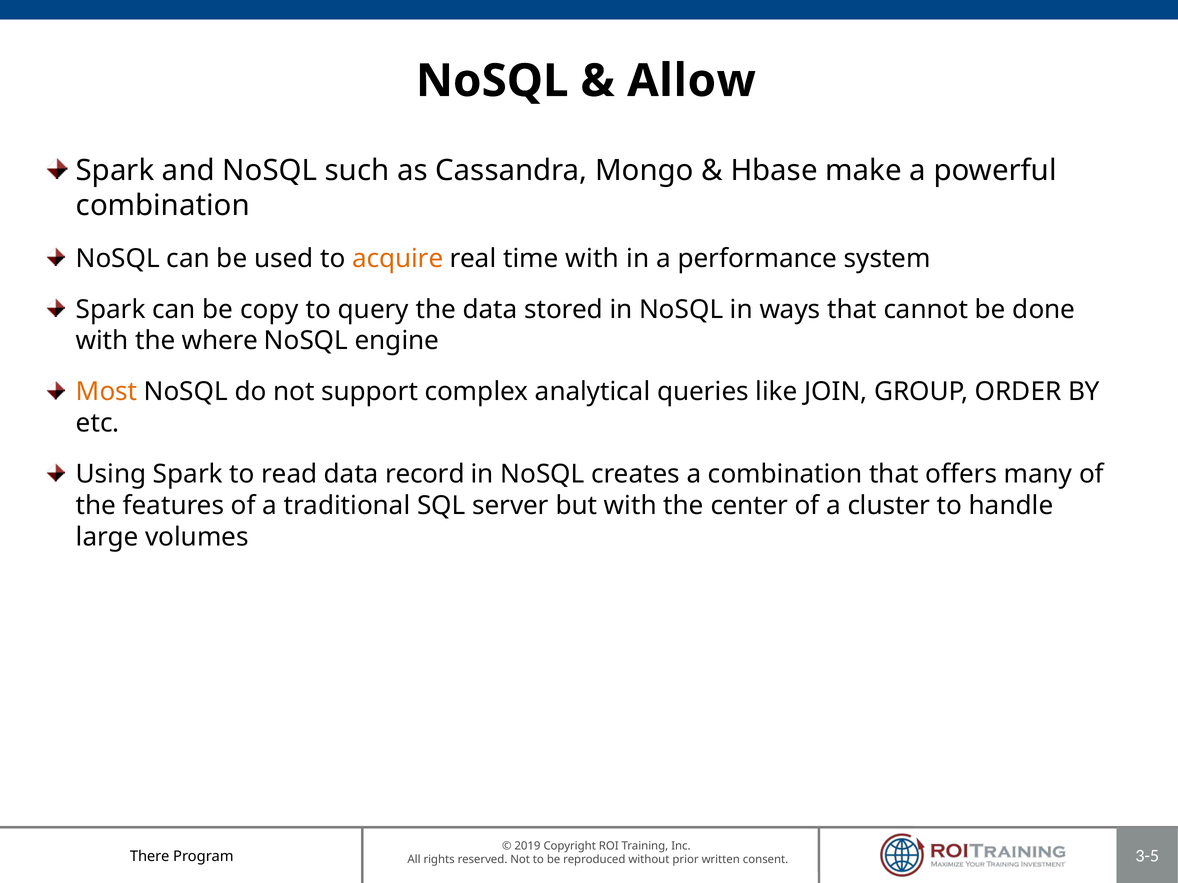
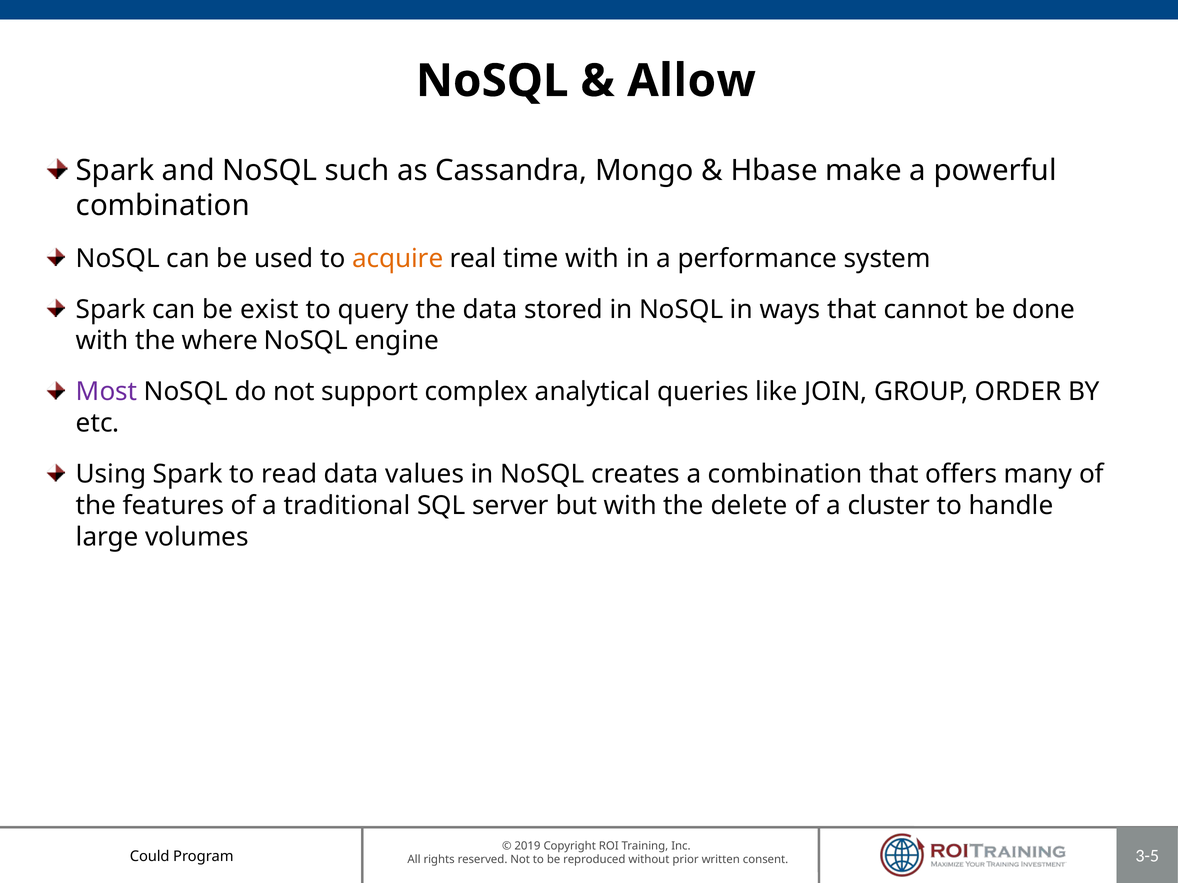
copy: copy -> exist
Most colour: orange -> purple
record: record -> values
center: center -> delete
There: There -> Could
